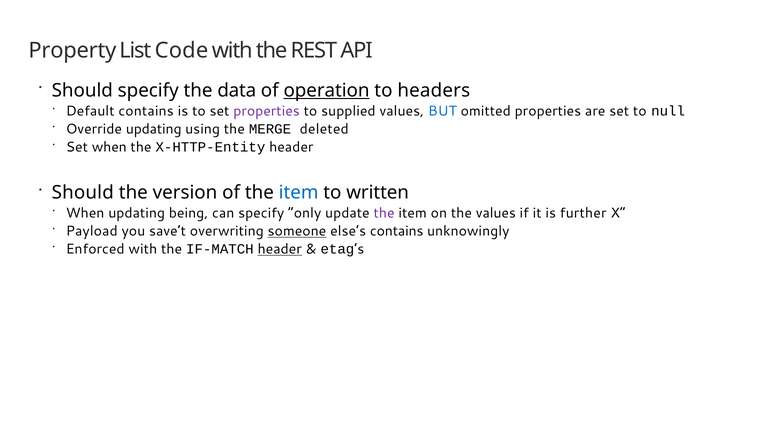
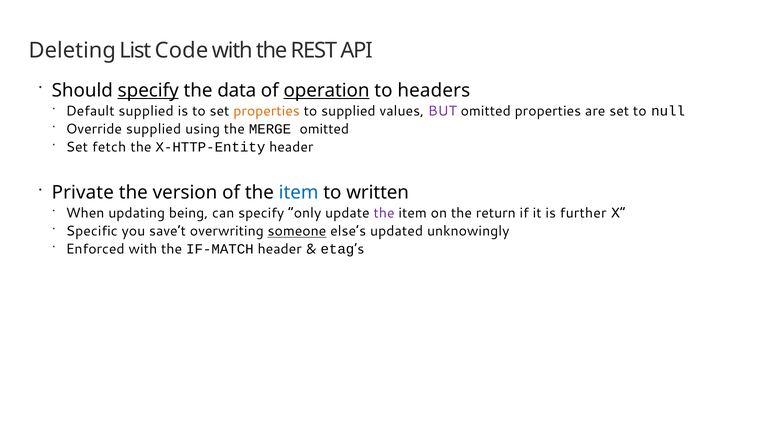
Property: Property -> Deleting
specify at (148, 90) underline: none -> present
Default contains: contains -> supplied
properties at (267, 111) colour: purple -> orange
BUT colour: blue -> purple
Override updating: updating -> supplied
MERGE deleted: deleted -> omitted
Set when: when -> fetch
Should at (83, 192): Should -> Private
the values: values -> return
Payload: Payload -> Specific
else’s contains: contains -> updated
header at (280, 249) underline: present -> none
